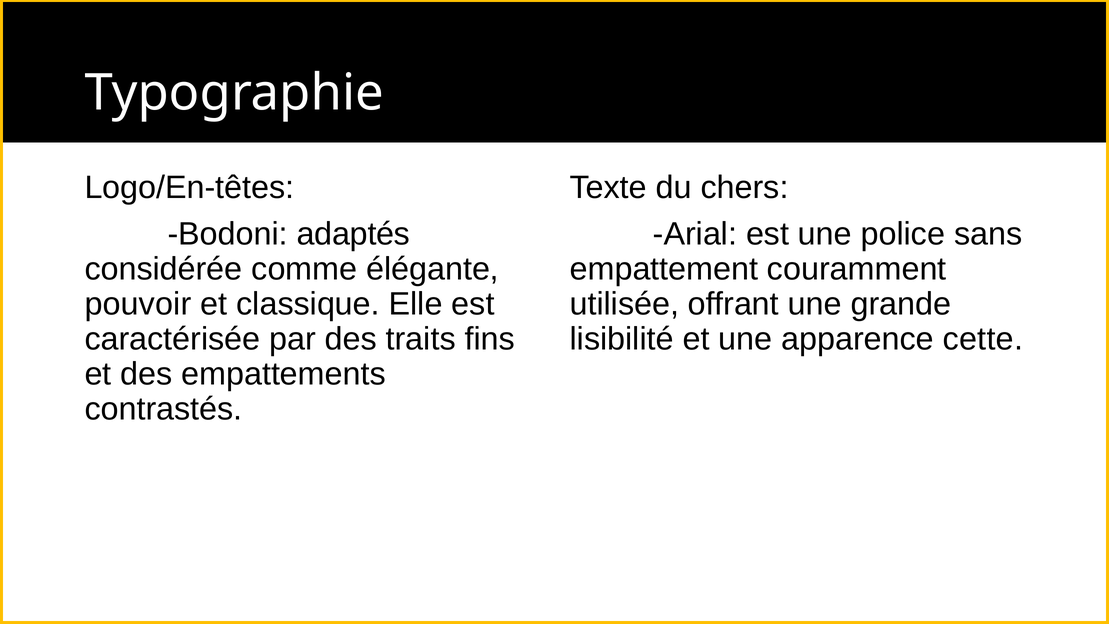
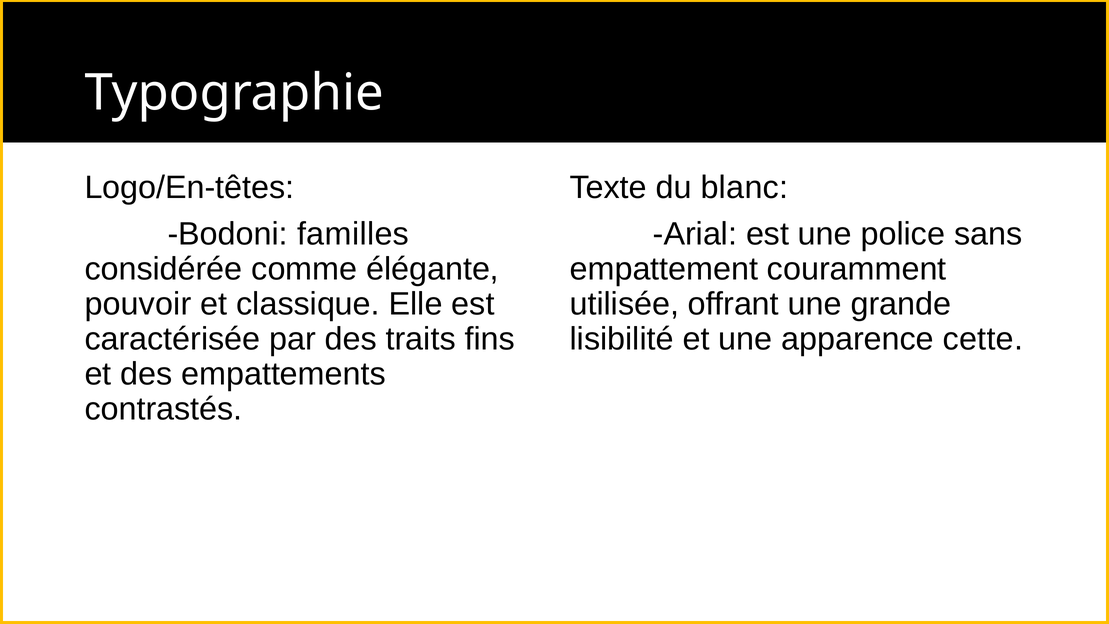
chers: chers -> blanc
adaptés: adaptés -> familles
